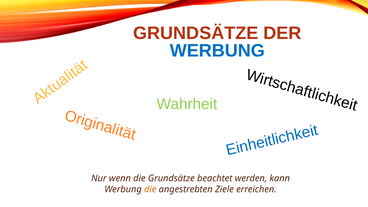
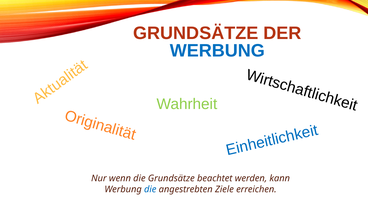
die at (150, 189) colour: orange -> blue
